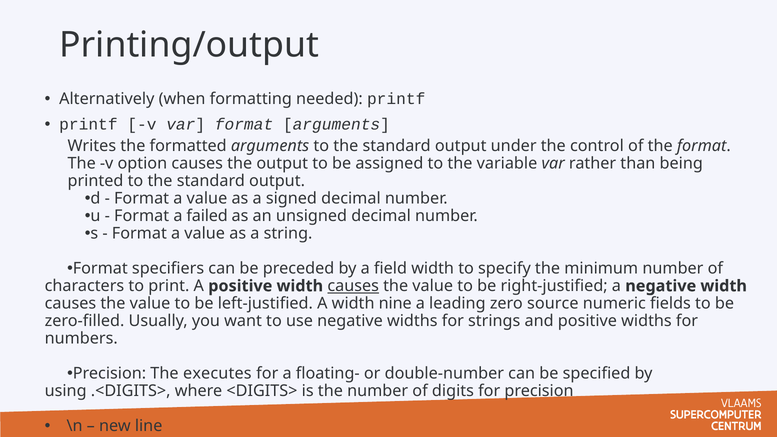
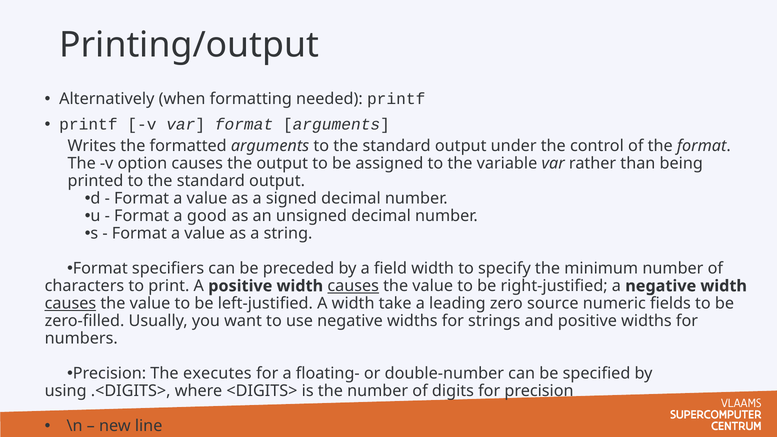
failed: failed -> good
causes at (70, 304) underline: none -> present
nine: nine -> take
